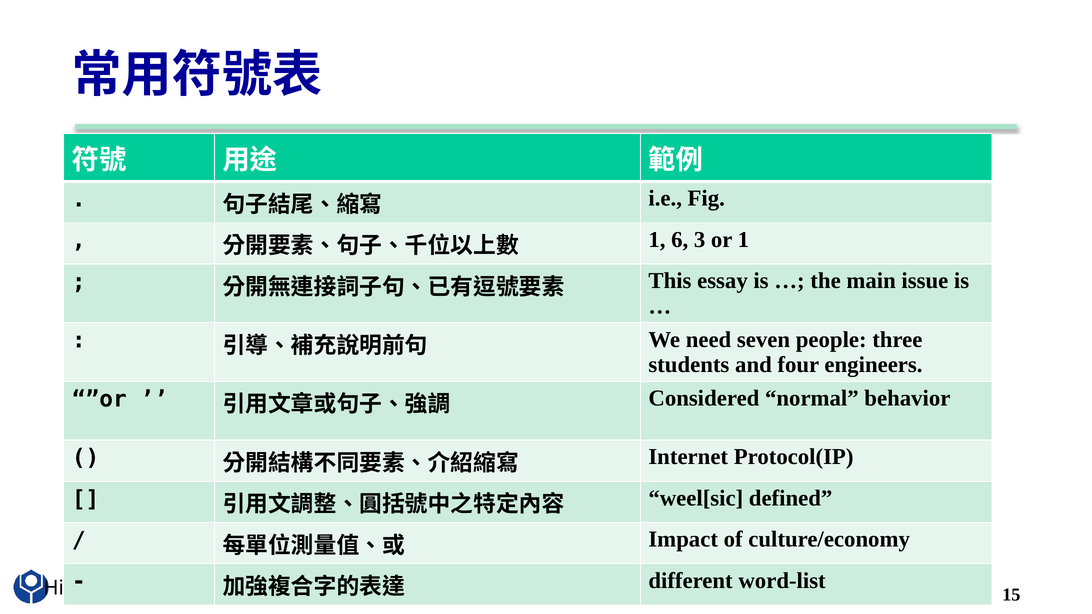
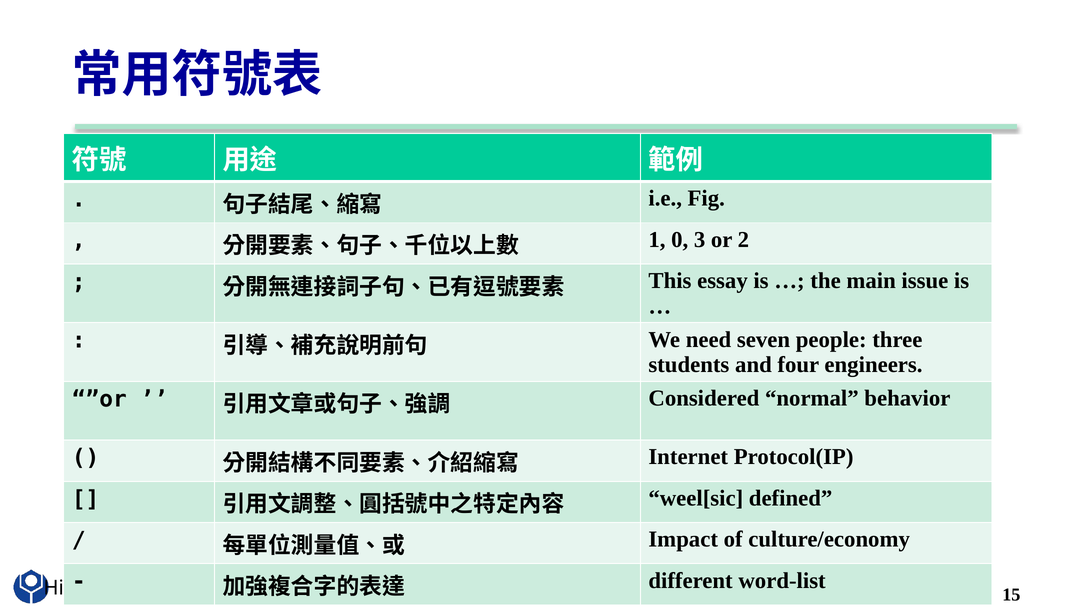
6: 6 -> 0
or 1: 1 -> 2
